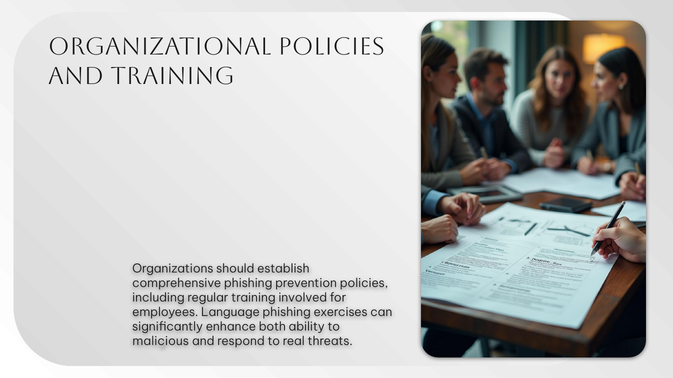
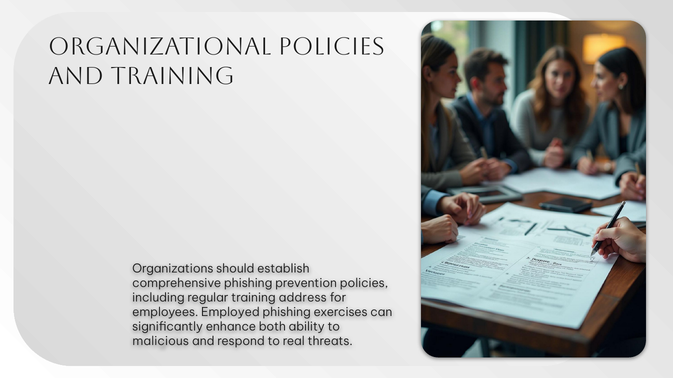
involved: involved -> address
Language: Language -> Employed
